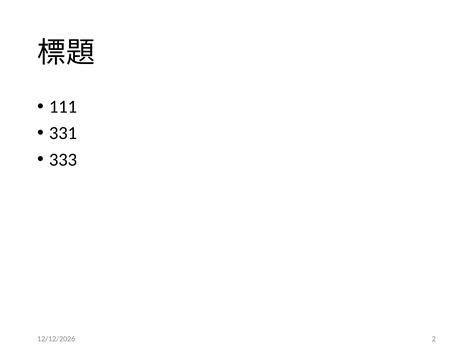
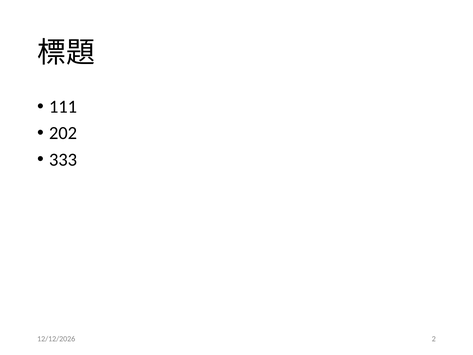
331: 331 -> 202
